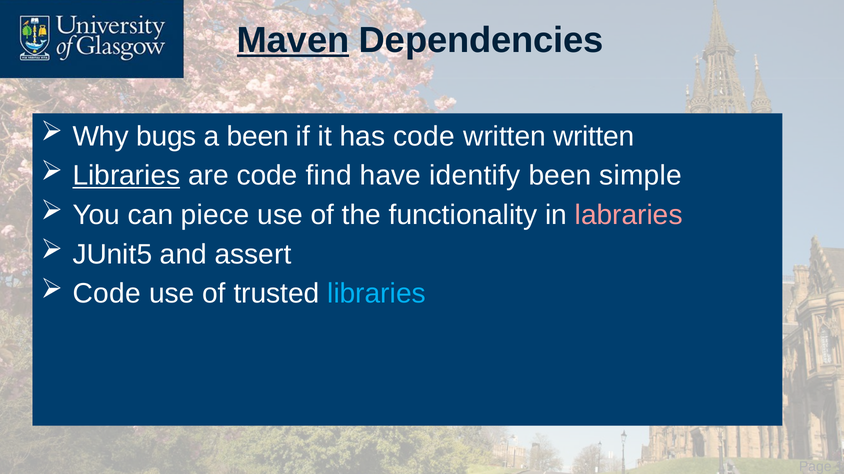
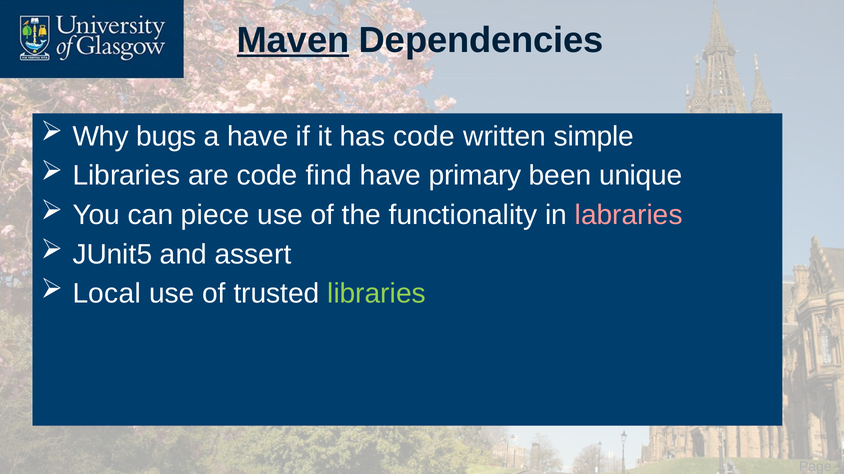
a been: been -> have
written written: written -> simple
Libraries at (126, 176) underline: present -> none
identify: identify -> primary
simple: simple -> unique
Code at (107, 294): Code -> Local
libraries at (377, 294) colour: light blue -> light green
